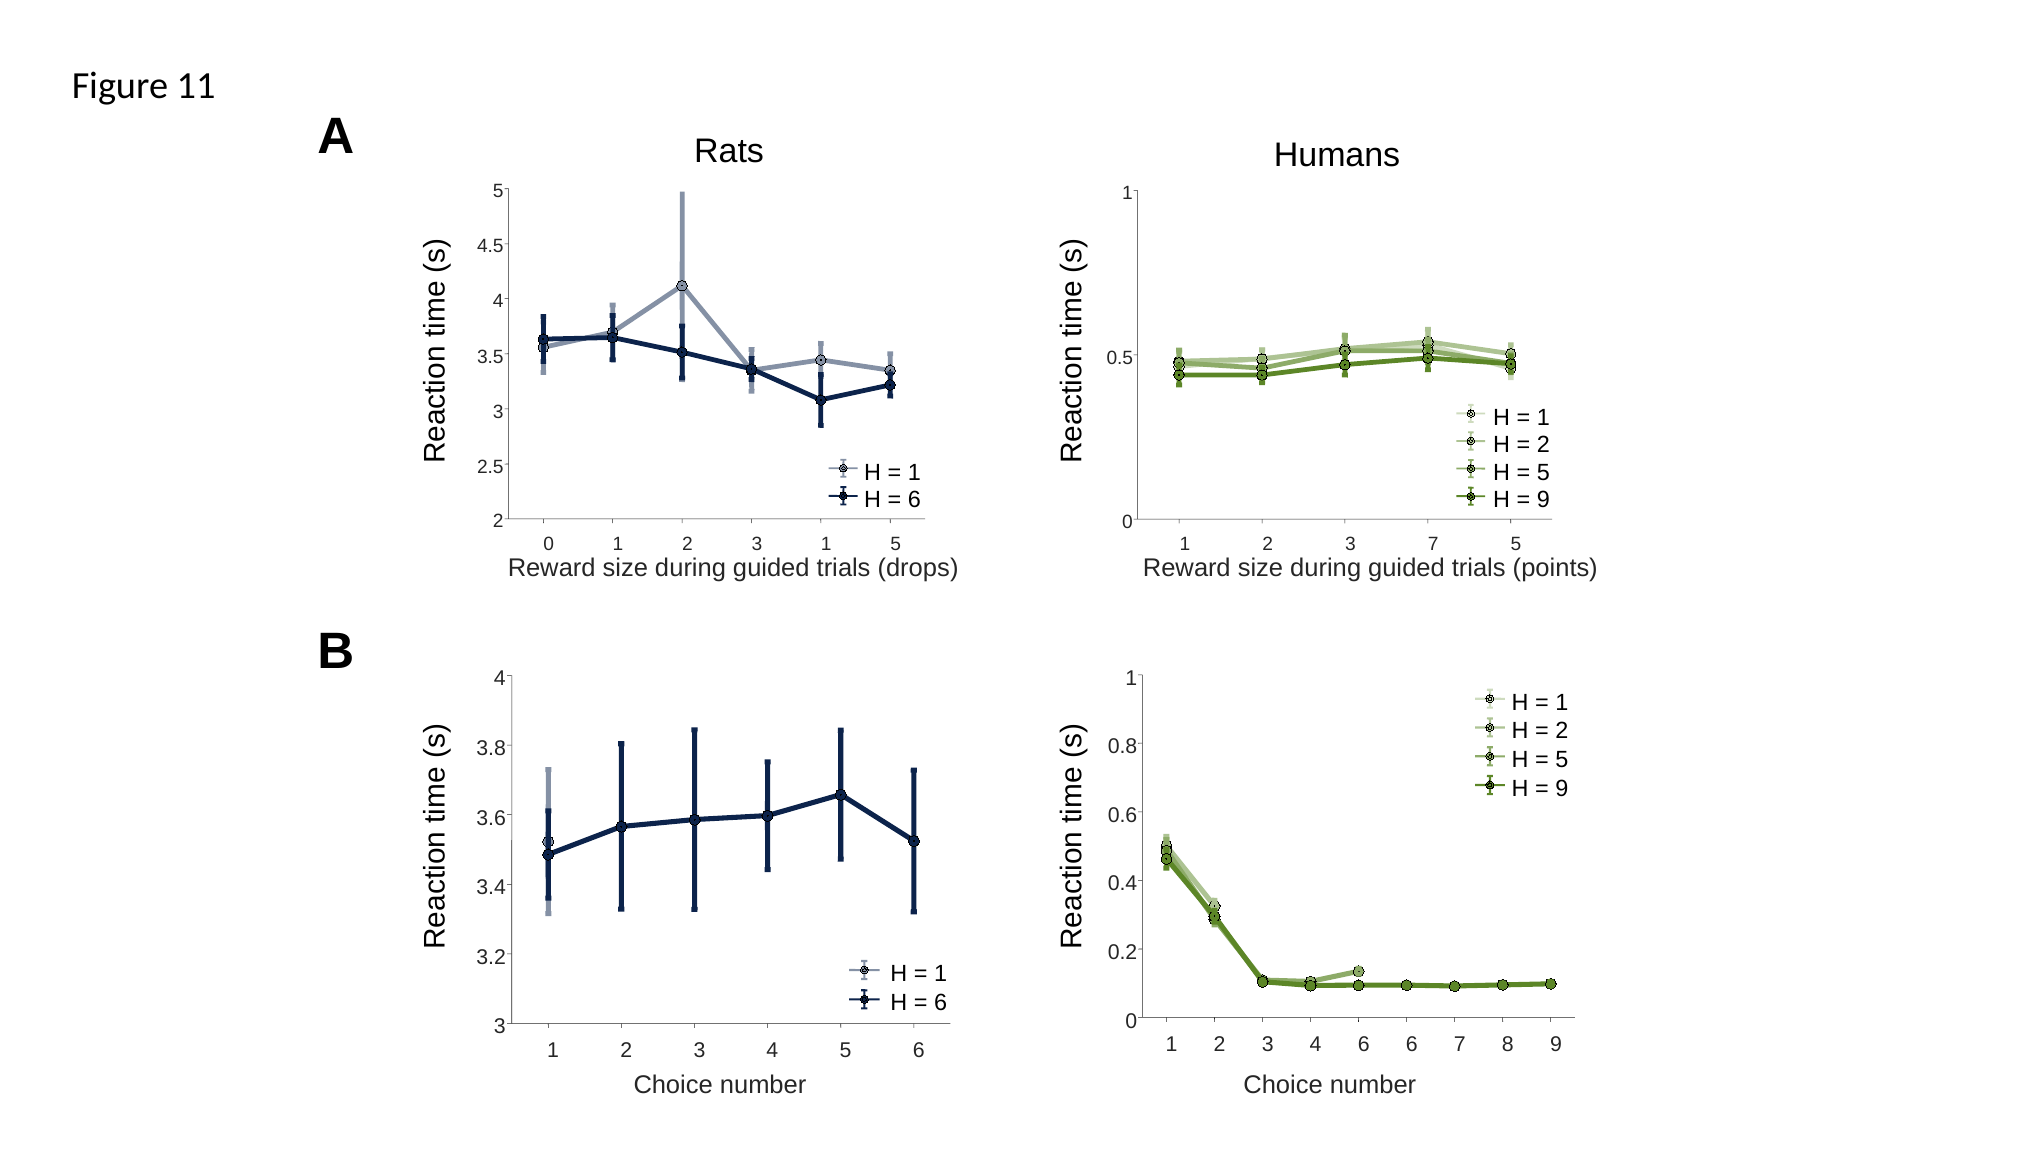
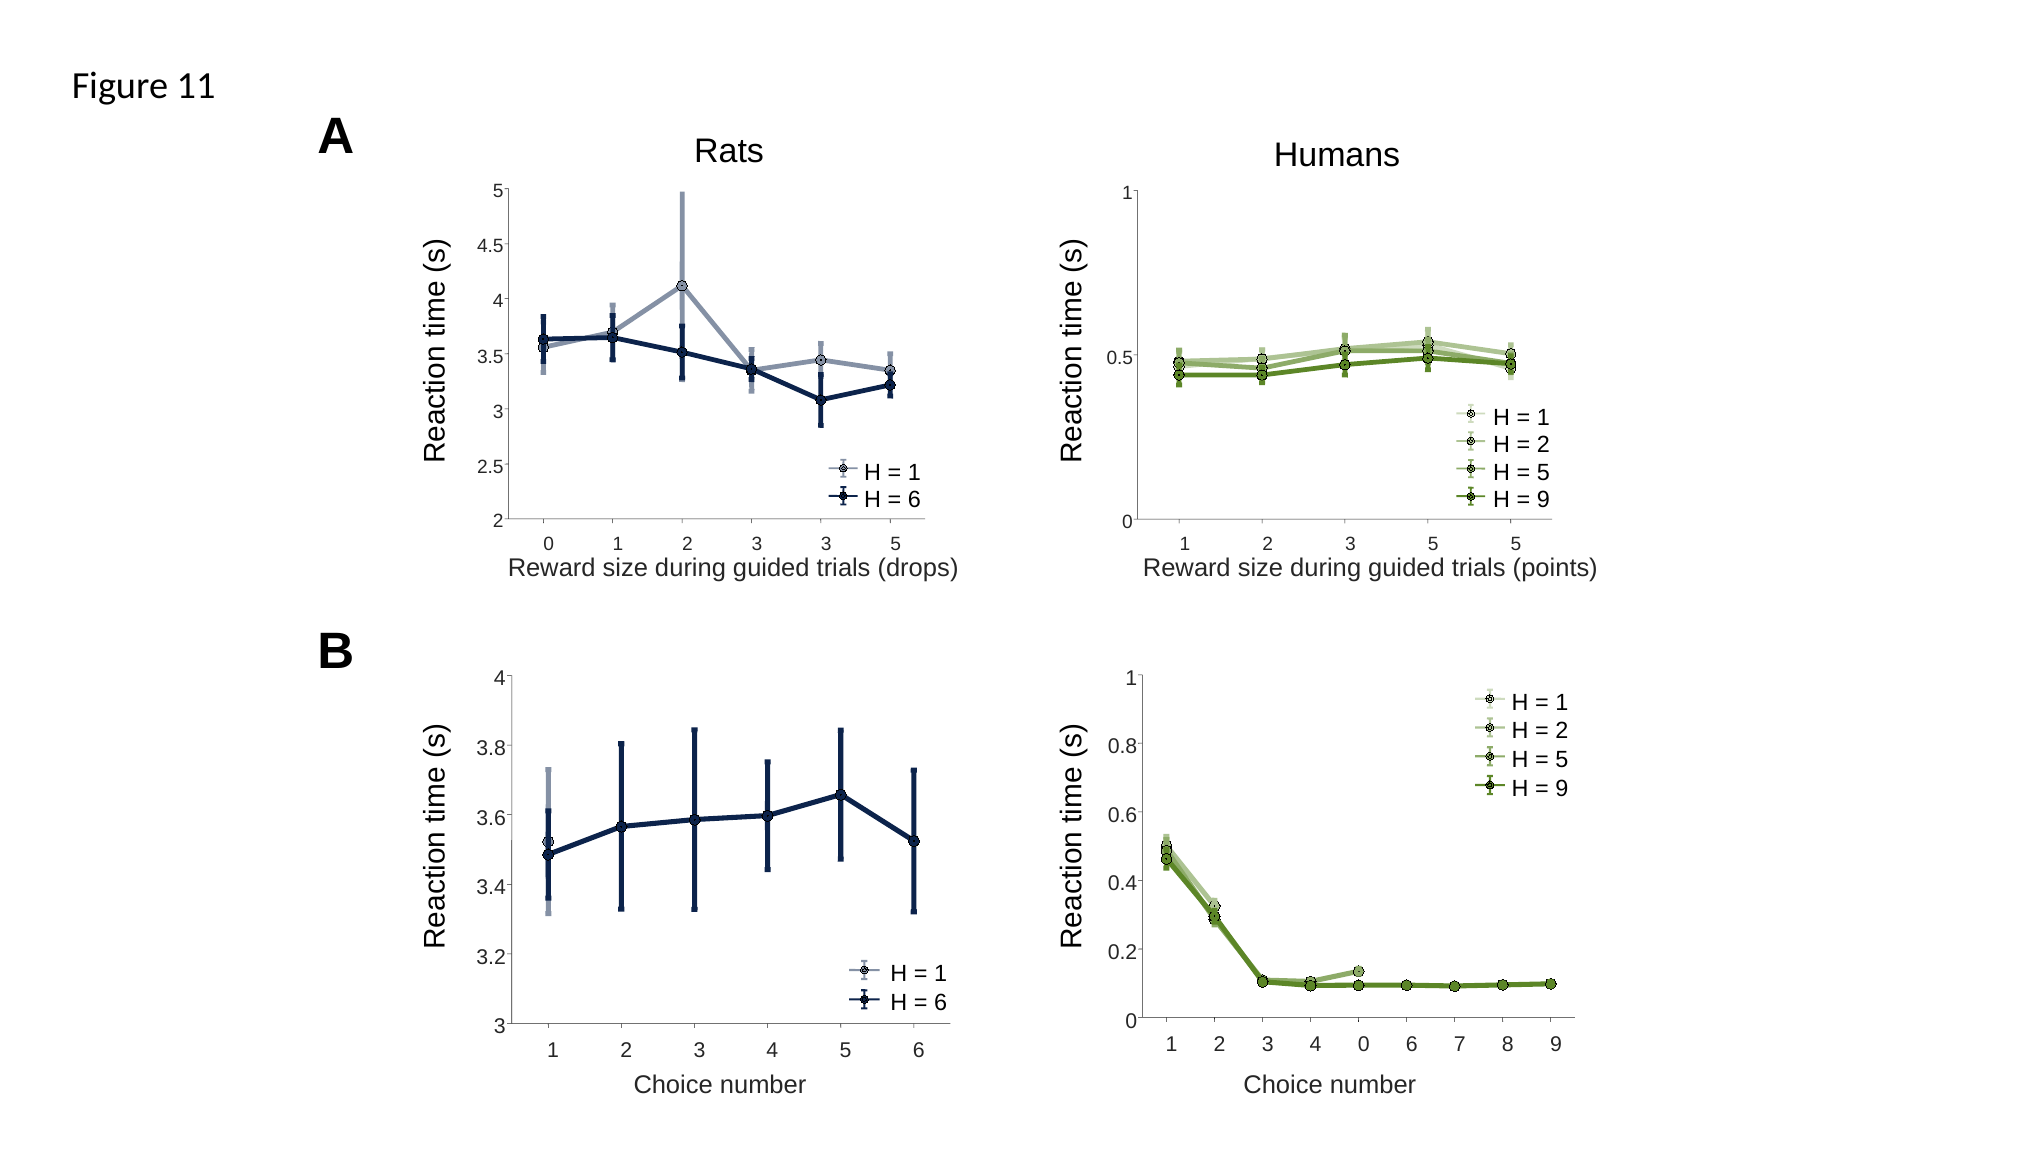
3 1: 1 -> 3
2 3 7: 7 -> 5
4 6: 6 -> 0
